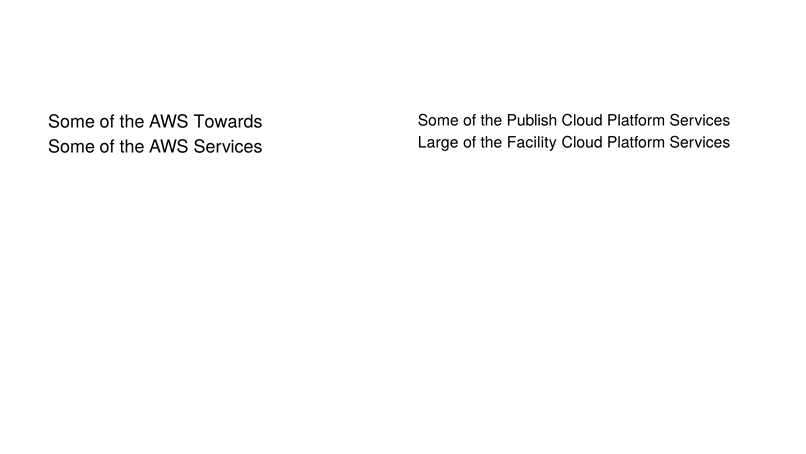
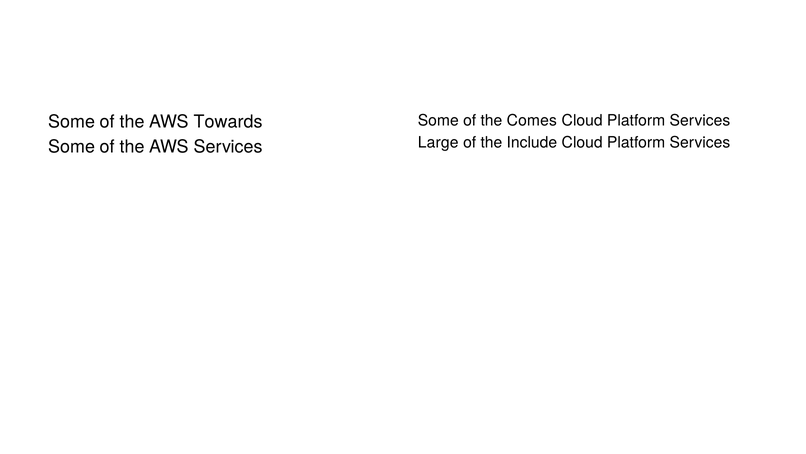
Publish: Publish -> Comes
Facility: Facility -> Include
